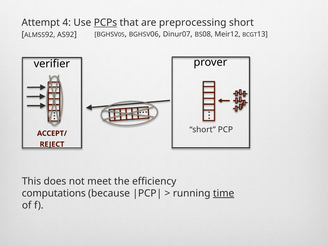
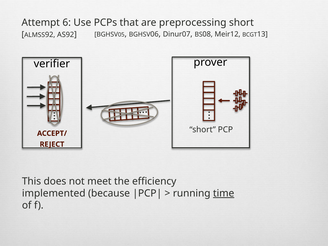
4: 4 -> 6
PCPs underline: present -> none
computations: computations -> implemented
